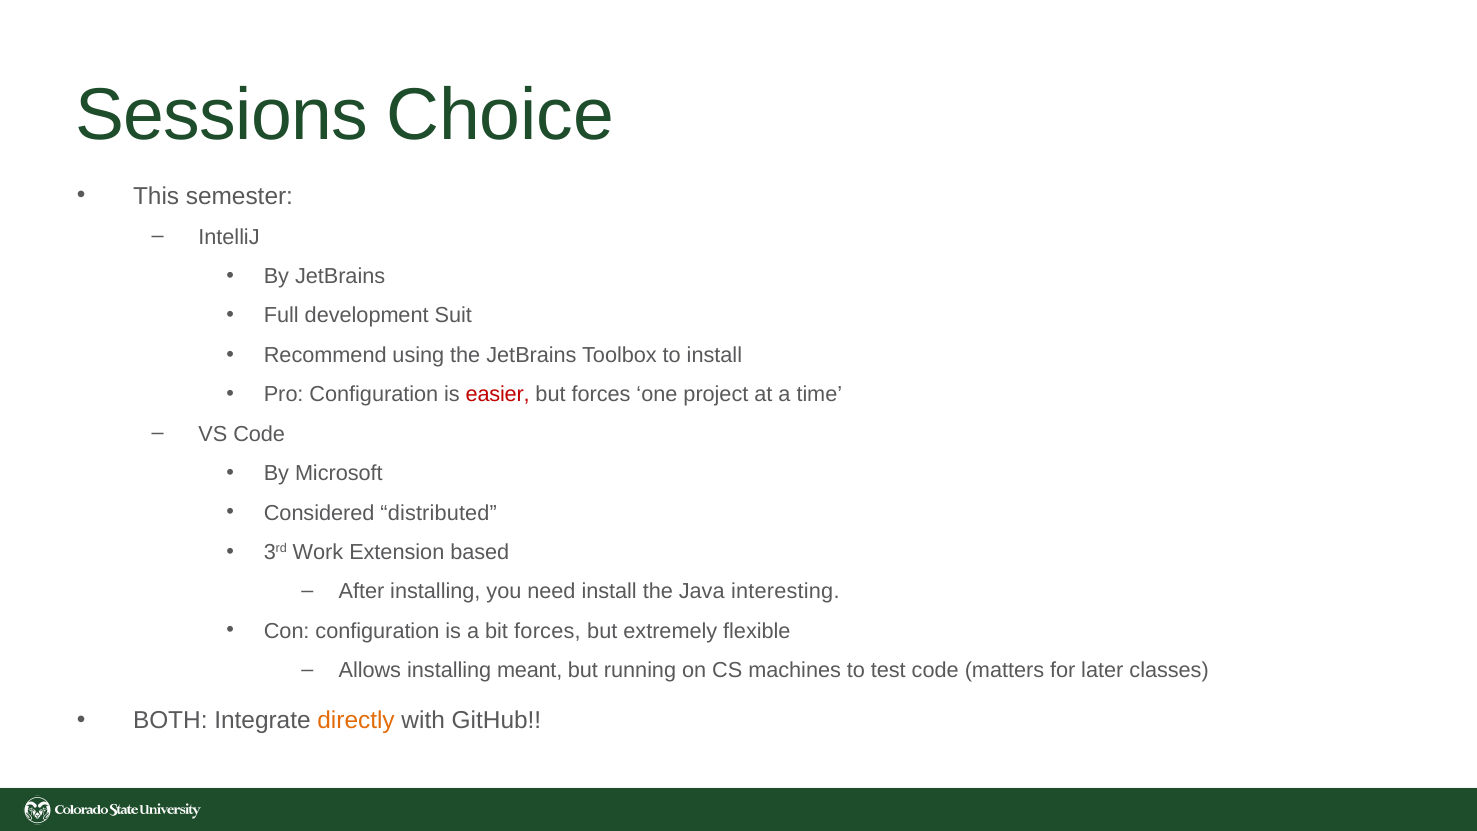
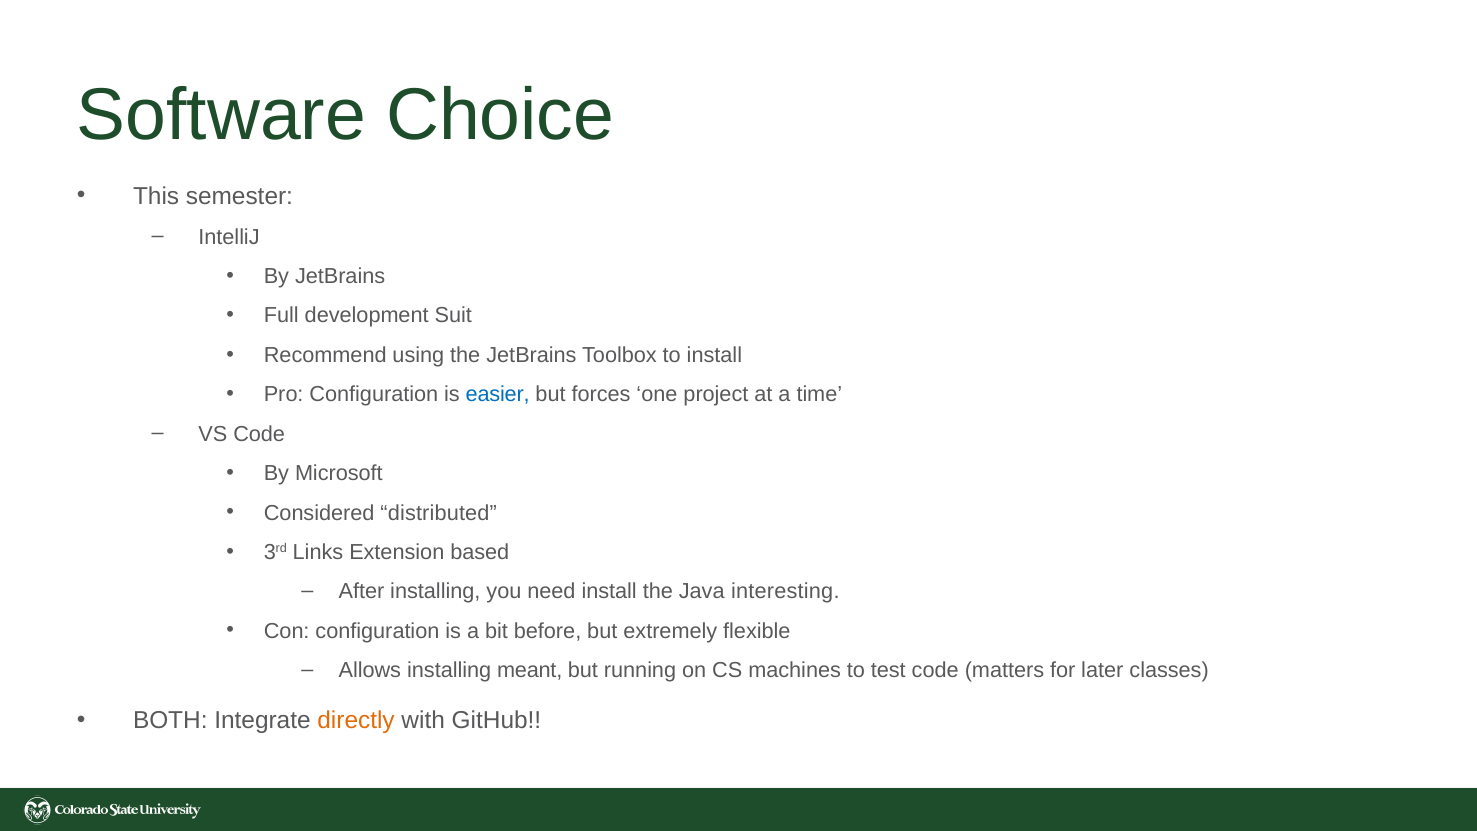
Sessions: Sessions -> Software
easier colour: red -> blue
Work: Work -> Links
bit forces: forces -> before
